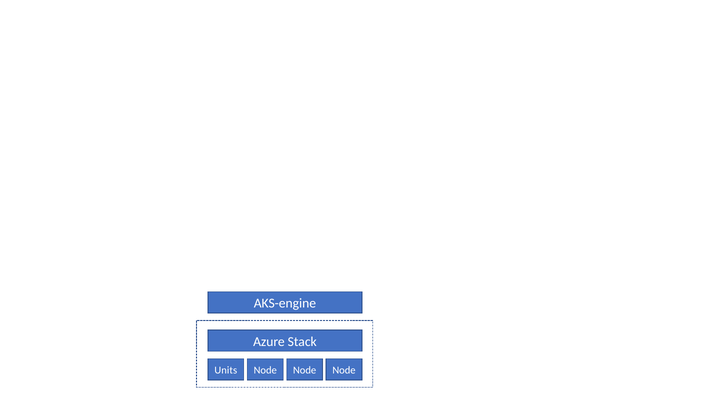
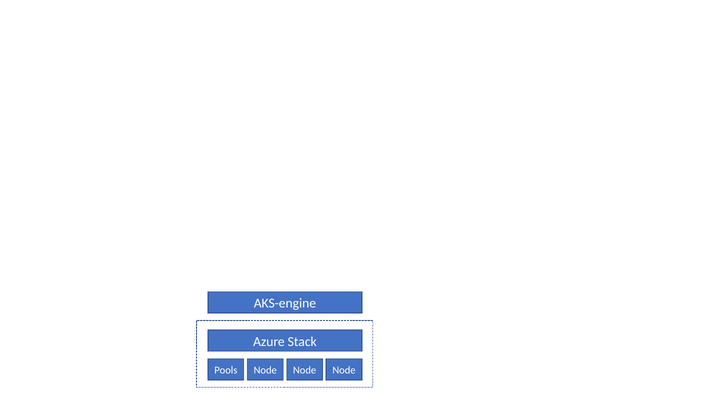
Units: Units -> Pools
